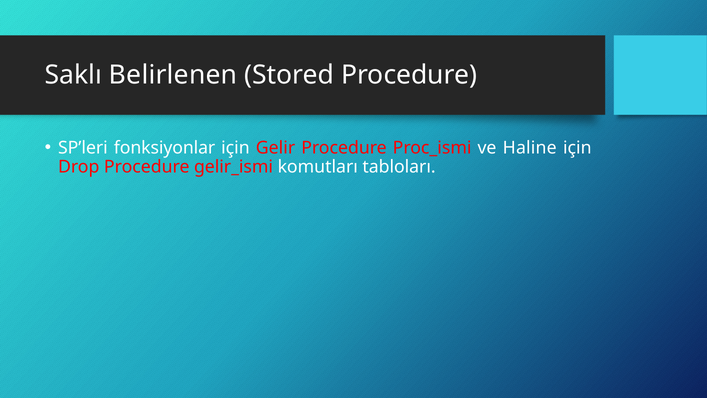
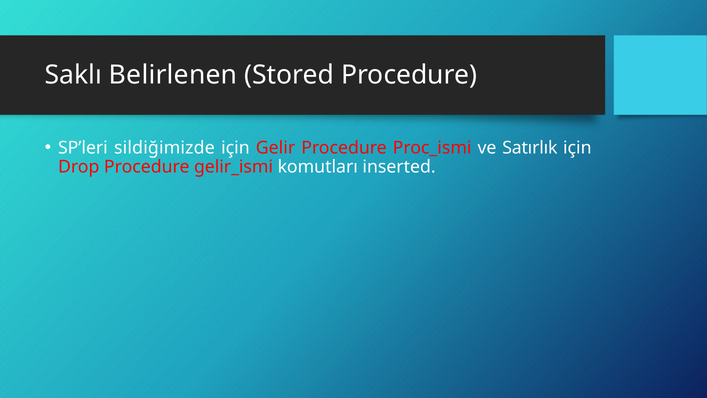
fonksiyonlar: fonksiyonlar -> sildiğimizde
Haline: Haline -> Satırlık
tabloları: tabloları -> inserted
